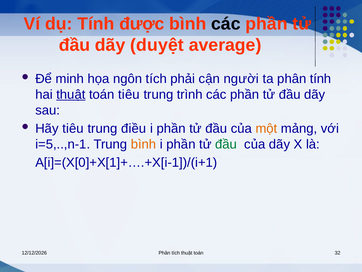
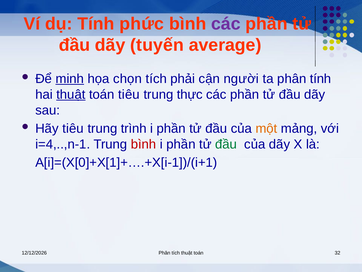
được: được -> phức
các at (226, 24) colour: black -> purple
duyệt: duyệt -> tuyến
minh underline: none -> present
ngôn: ngôn -> chọn
trình: trình -> thực
điều: điều -> trình
i=5,..,n-1: i=5,..,n-1 -> i=4,..,n-1
bình at (144, 144) colour: orange -> red
